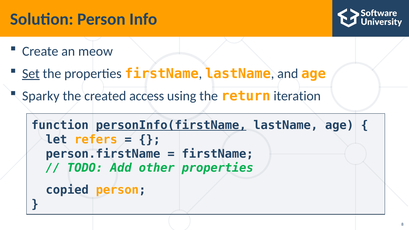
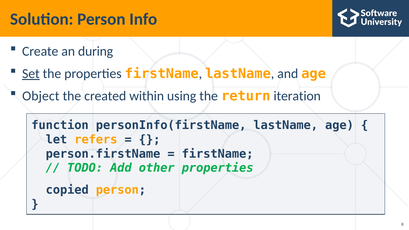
meow: meow -> during
Sparky: Sparky -> Object
access: access -> within
personInfo(firstName underline: present -> none
